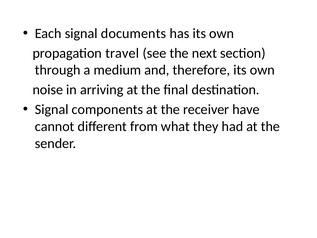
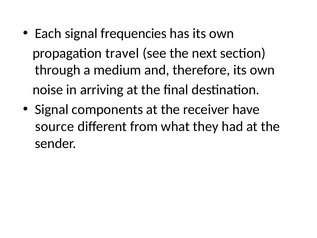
documents: documents -> frequencies
cannot: cannot -> source
